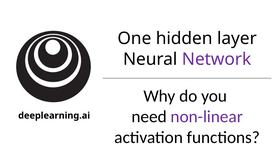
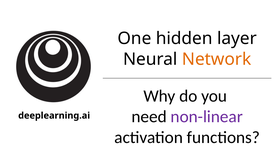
Network colour: purple -> orange
